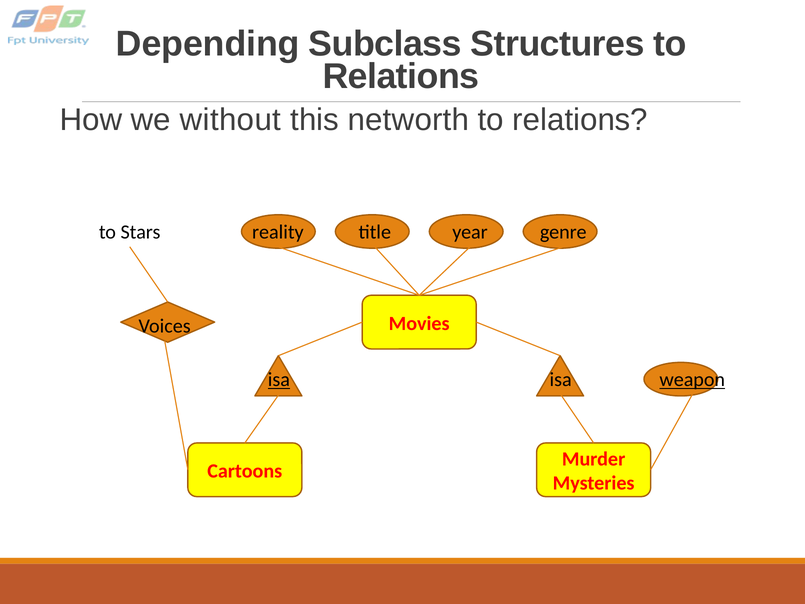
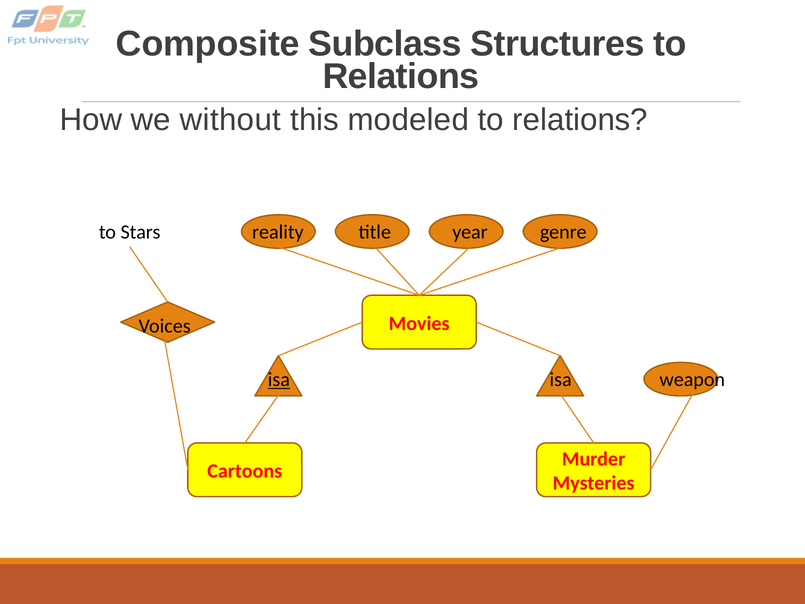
Depending: Depending -> Composite
networth: networth -> modeled
weapon underline: present -> none
